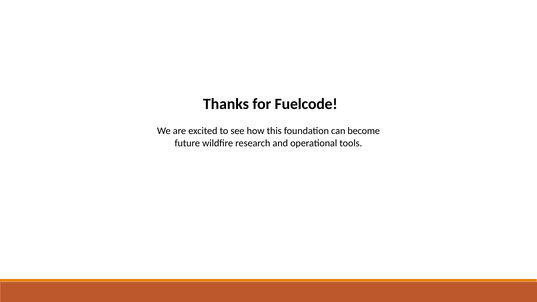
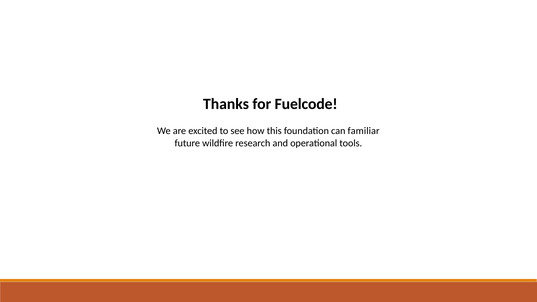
become: become -> familiar
